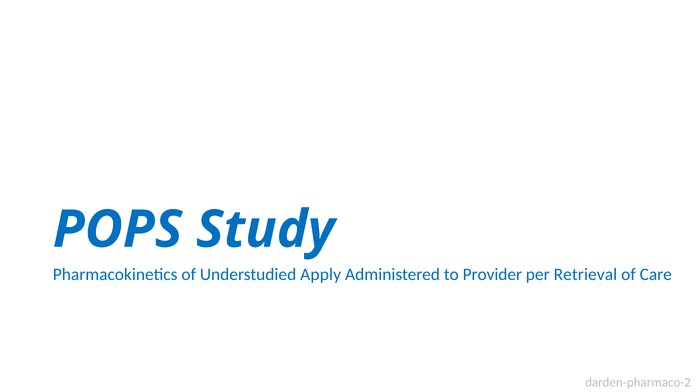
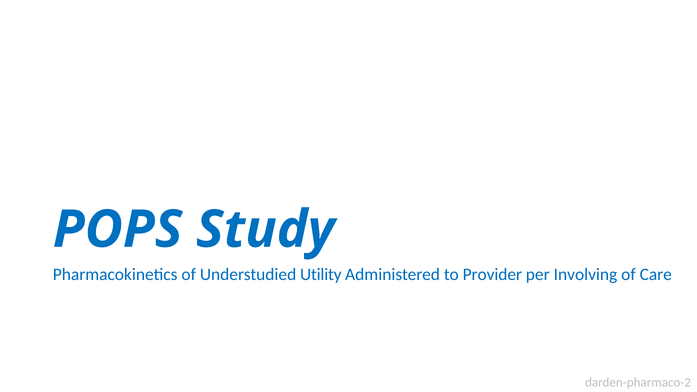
Apply: Apply -> Utility
Retrieval: Retrieval -> Involving
